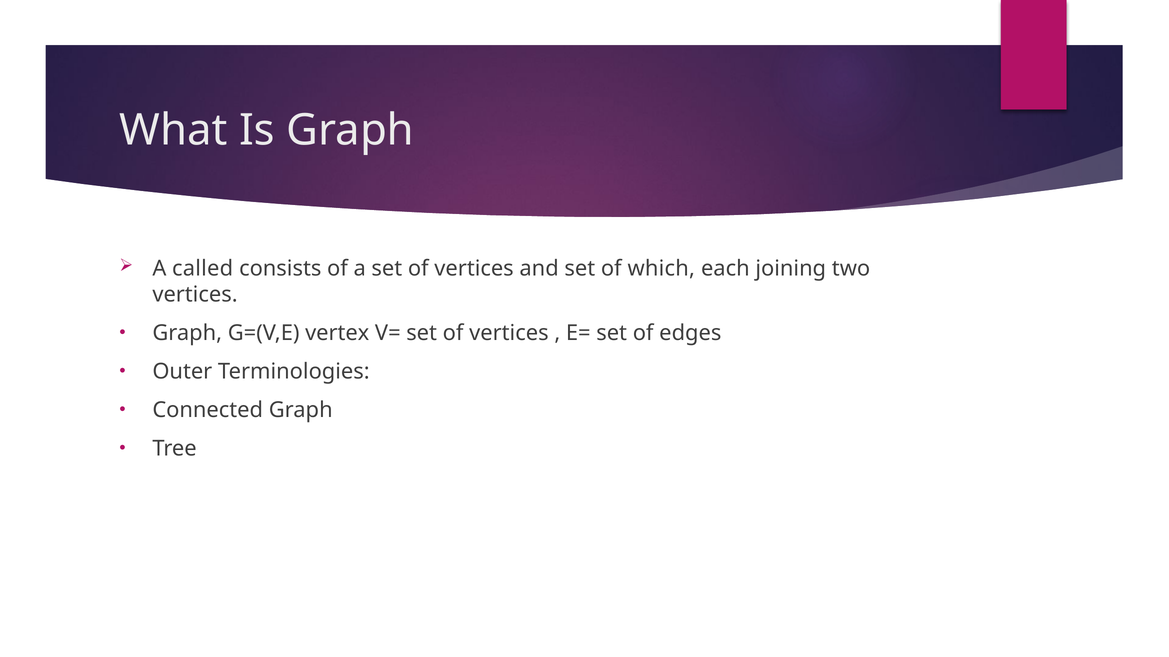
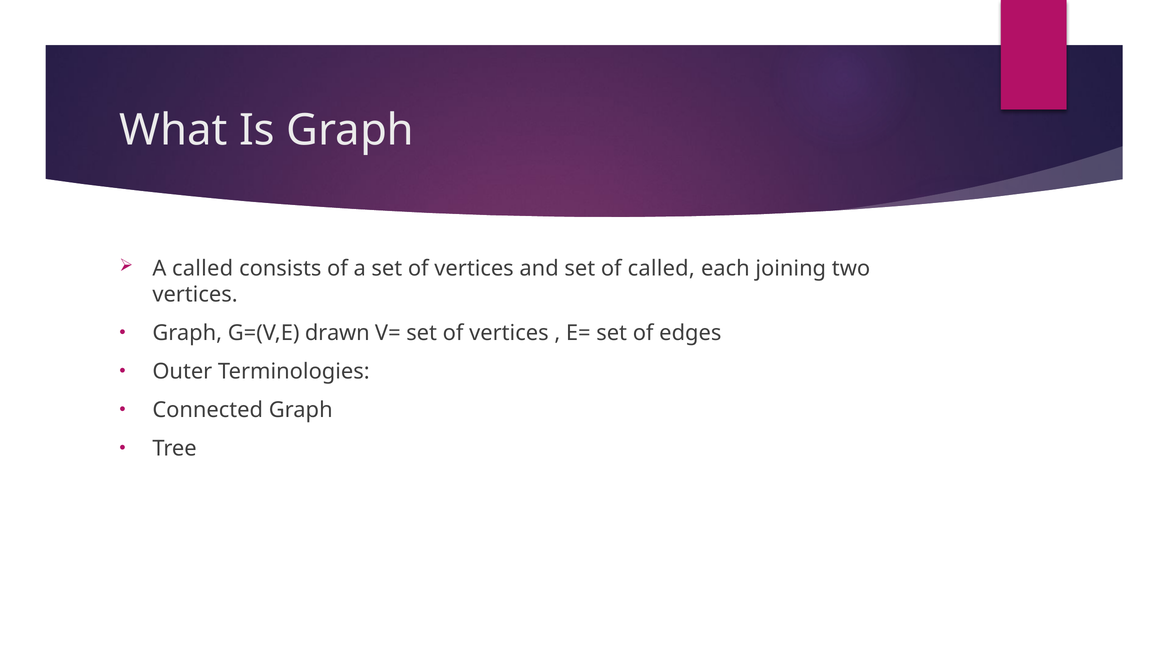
of which: which -> called
vertex: vertex -> drawn
